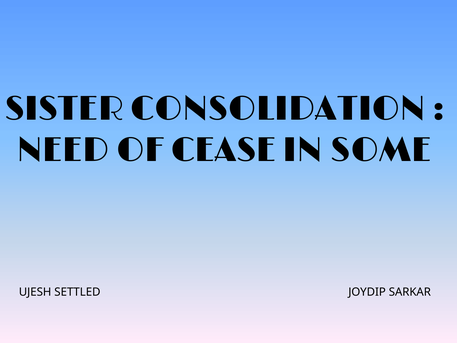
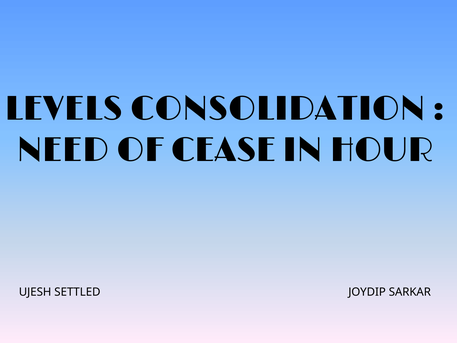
SISTER: SISTER -> LEVELS
SOME: SOME -> HOUR
